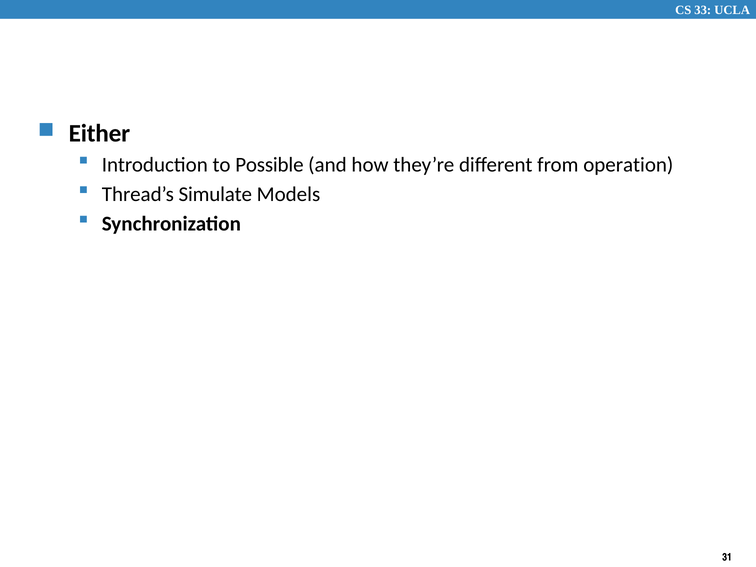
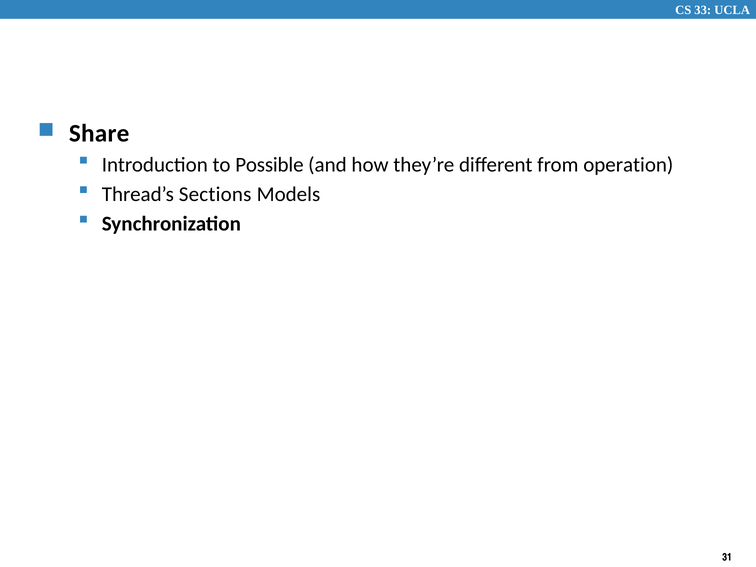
Either: Either -> Share
Simulate: Simulate -> Sections
